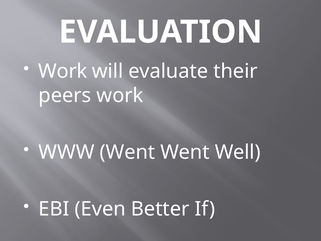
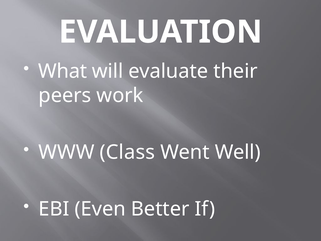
Work at (63, 71): Work -> What
WWW Went: Went -> Class
